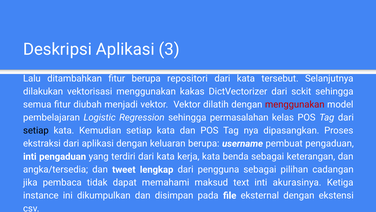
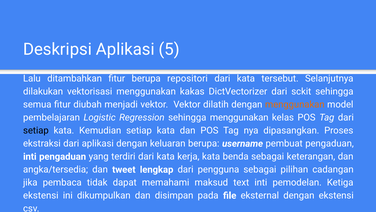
3: 3 -> 5
menggunakan at (295, 104) colour: red -> orange
sehingga permasalahan: permasalahan -> menggunakan
akurasinya: akurasinya -> pemodelan
instance at (41, 195): instance -> ekstensi
